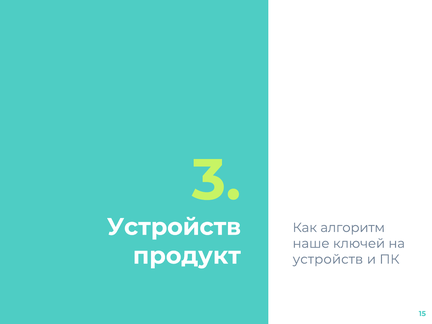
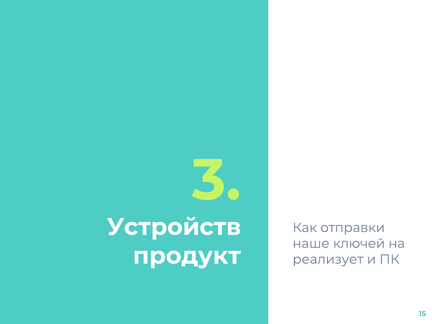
алгоритм: алгоритм -> отправки
устройств at (328, 259): устройств -> реализует
